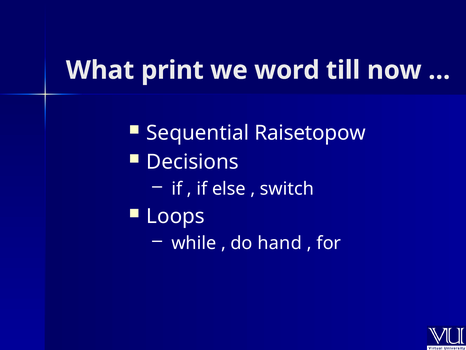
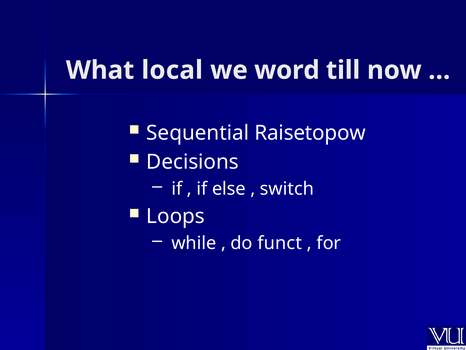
print: print -> local
hand: hand -> funct
